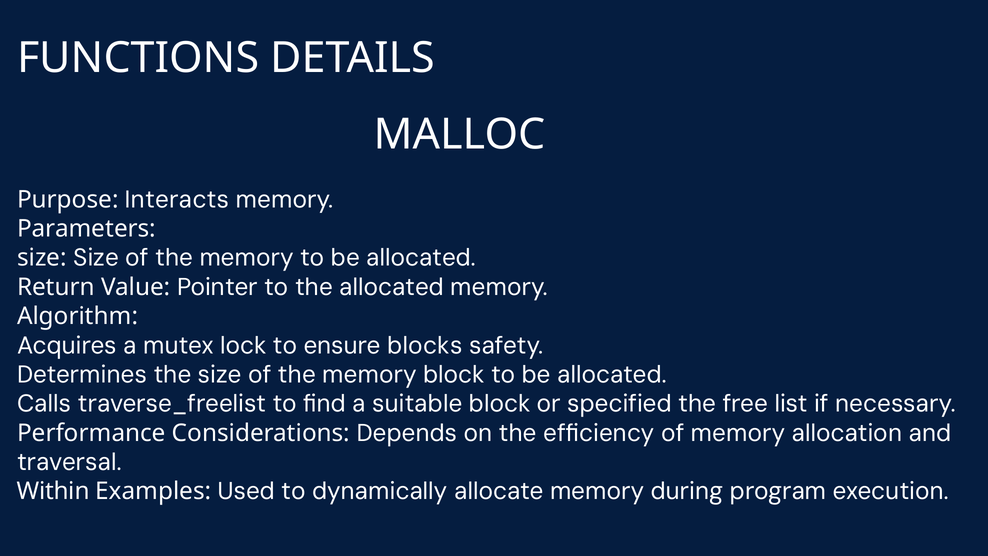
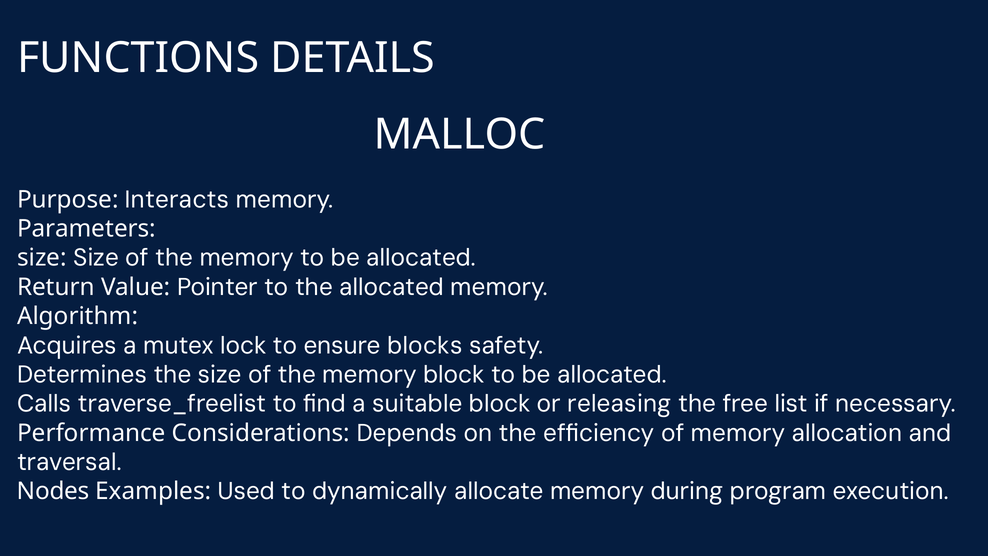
specified: specified -> releasing
Within: Within -> Nodes
